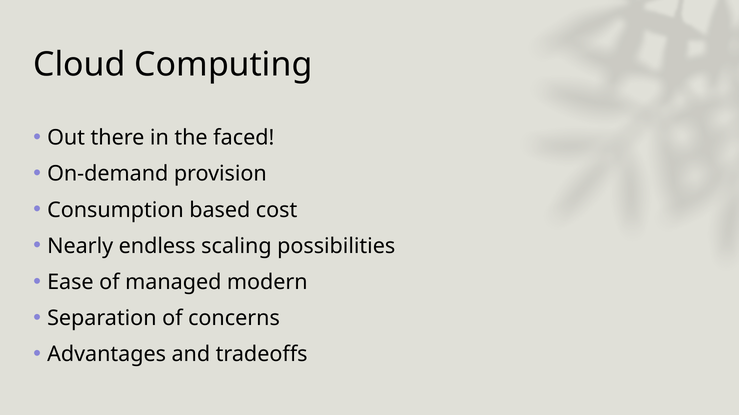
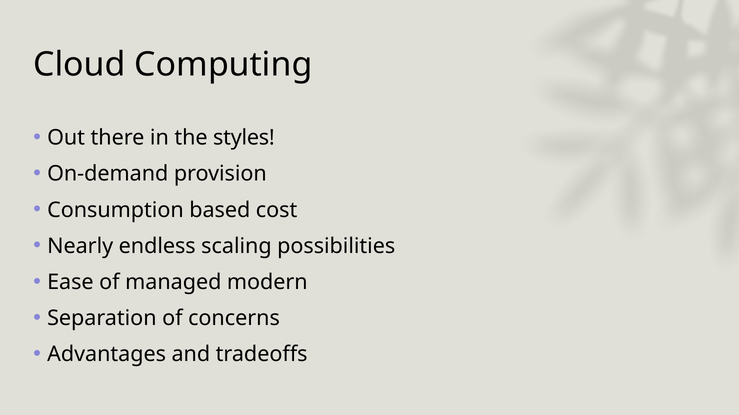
faced: faced -> styles
